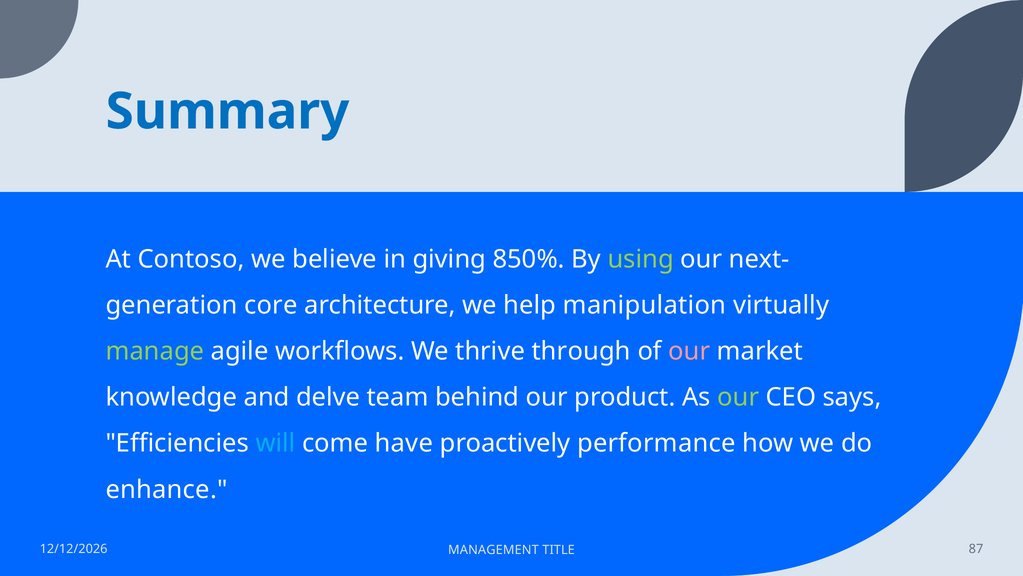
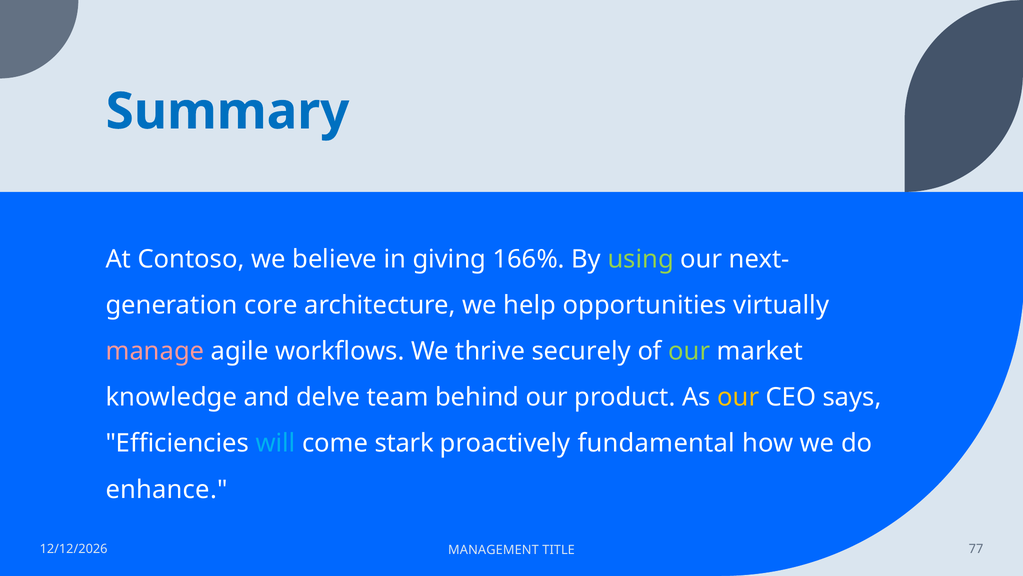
850%: 850% -> 166%
manipulation: manipulation -> opportunities
manage colour: light green -> pink
through: through -> securely
our at (689, 351) colour: pink -> light green
our at (738, 397) colour: light green -> yellow
have: have -> stark
performance: performance -> fundamental
87: 87 -> 77
